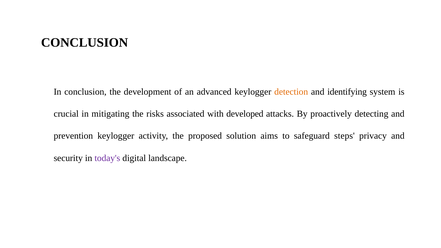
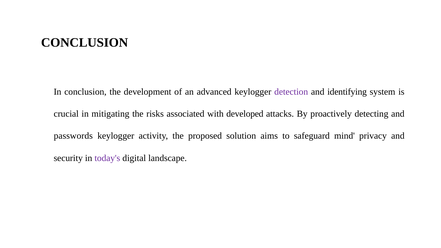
detection colour: orange -> purple
prevention: prevention -> passwords
steps: steps -> mind
